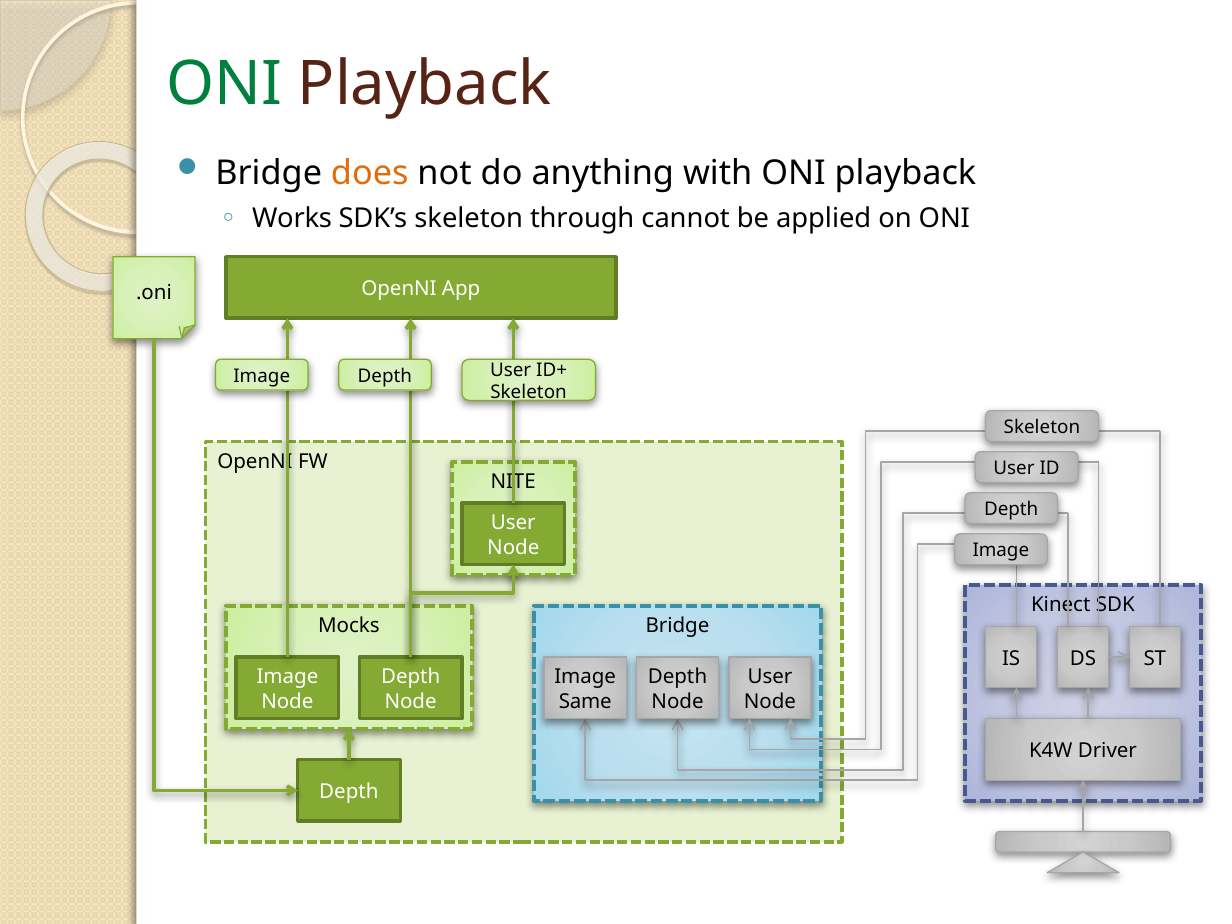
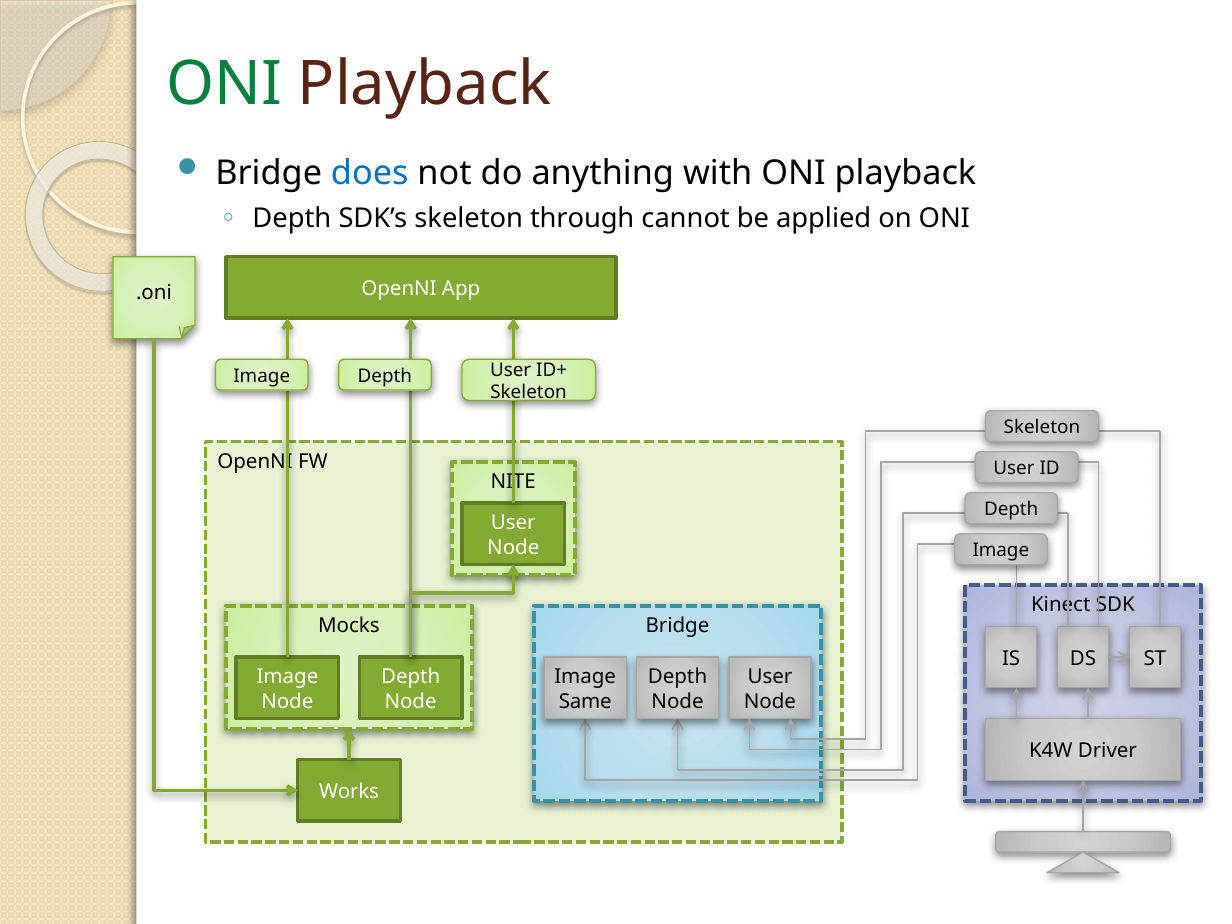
does colour: orange -> blue
Works at (292, 219): Works -> Depth
Depth at (349, 792): Depth -> Works
